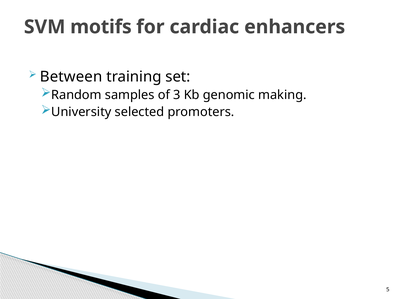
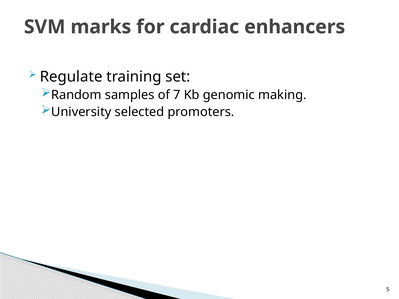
motifs: motifs -> marks
Between: Between -> Regulate
3: 3 -> 7
